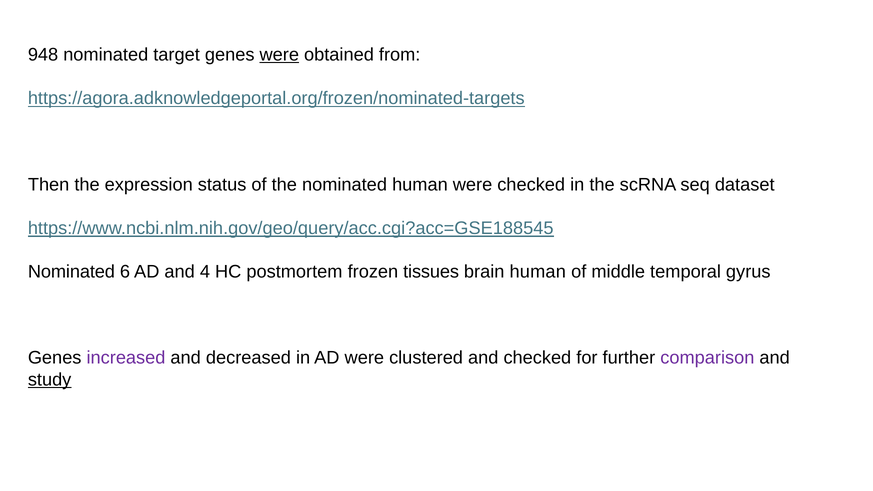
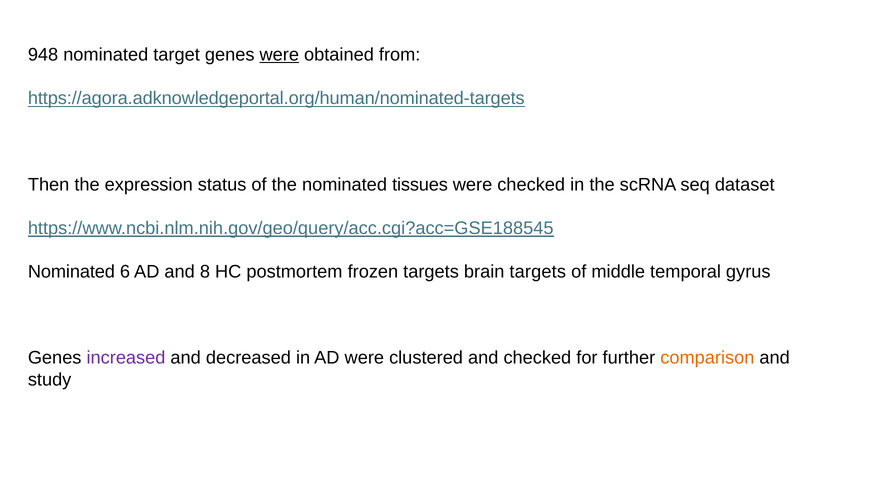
https://agora.adknowledgeportal.org/frozen/nominated-targets: https://agora.adknowledgeportal.org/frozen/nominated-targets -> https://agora.adknowledgeportal.org/human/nominated-targets
nominated human: human -> tissues
4: 4 -> 8
frozen tissues: tissues -> targets
brain human: human -> targets
comparison colour: purple -> orange
study underline: present -> none
